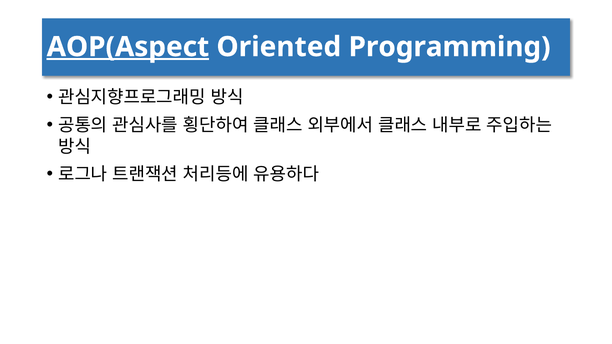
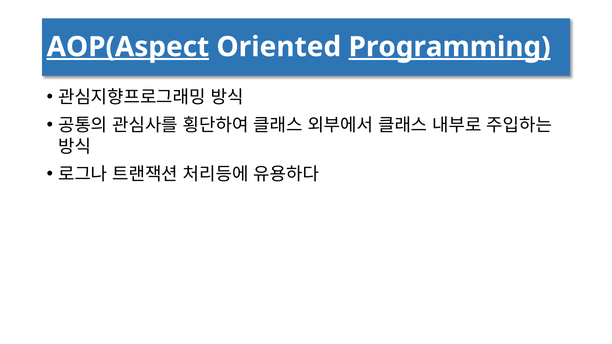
Programming underline: none -> present
